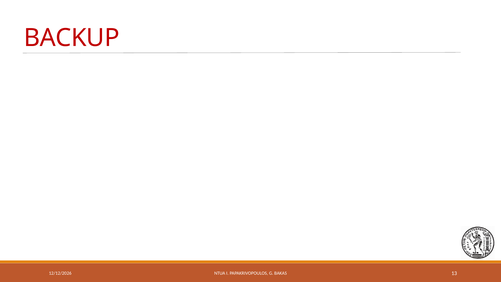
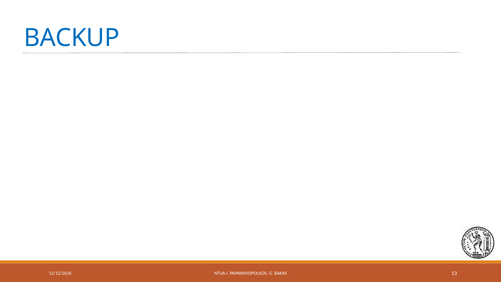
BACKUP colour: red -> blue
